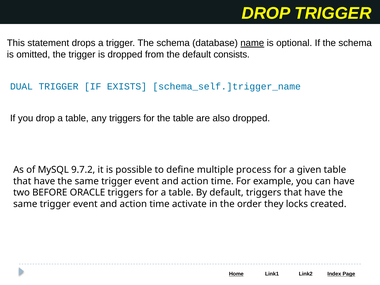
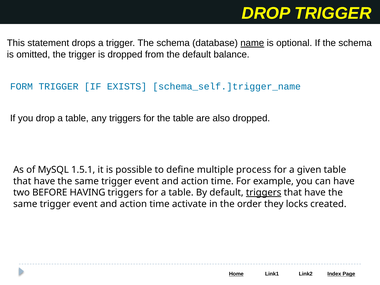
consists: consists -> balance
DUAL: DUAL -> FORM
9.7.2: 9.7.2 -> 1.5.1
ORACLE: ORACLE -> HAVING
triggers at (264, 193) underline: none -> present
